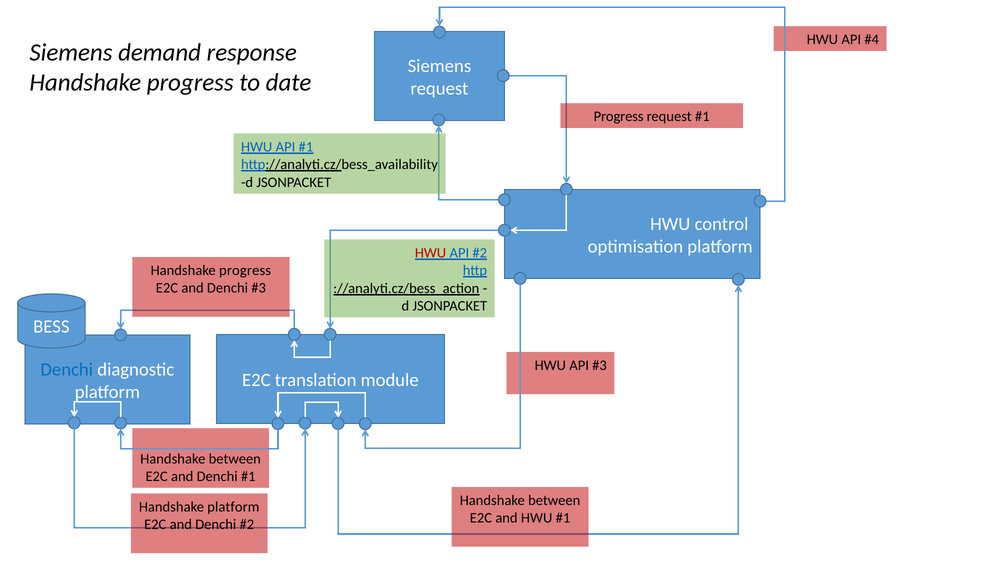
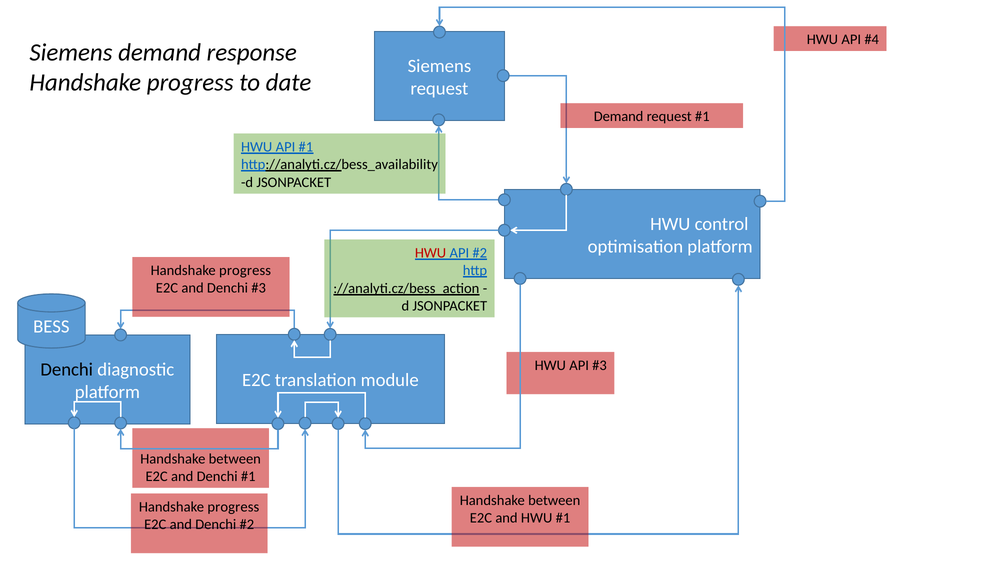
Progress at (619, 117): Progress -> Demand
Denchi at (67, 370) colour: blue -> black
platform at (233, 507): platform -> progress
